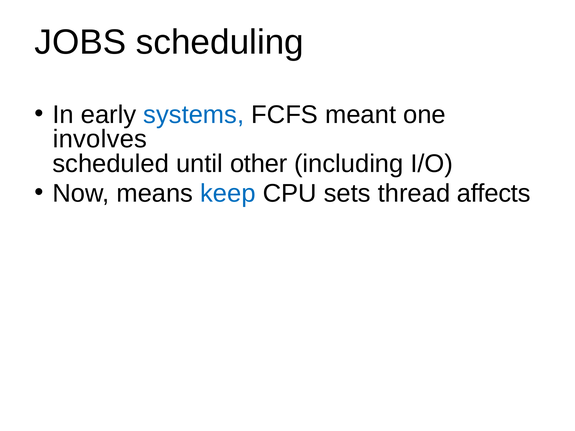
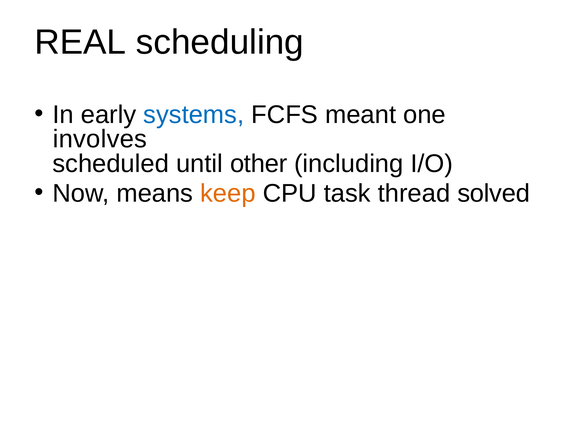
JOBS: JOBS -> REAL
keep colour: blue -> orange
sets: sets -> task
affects: affects -> solved
